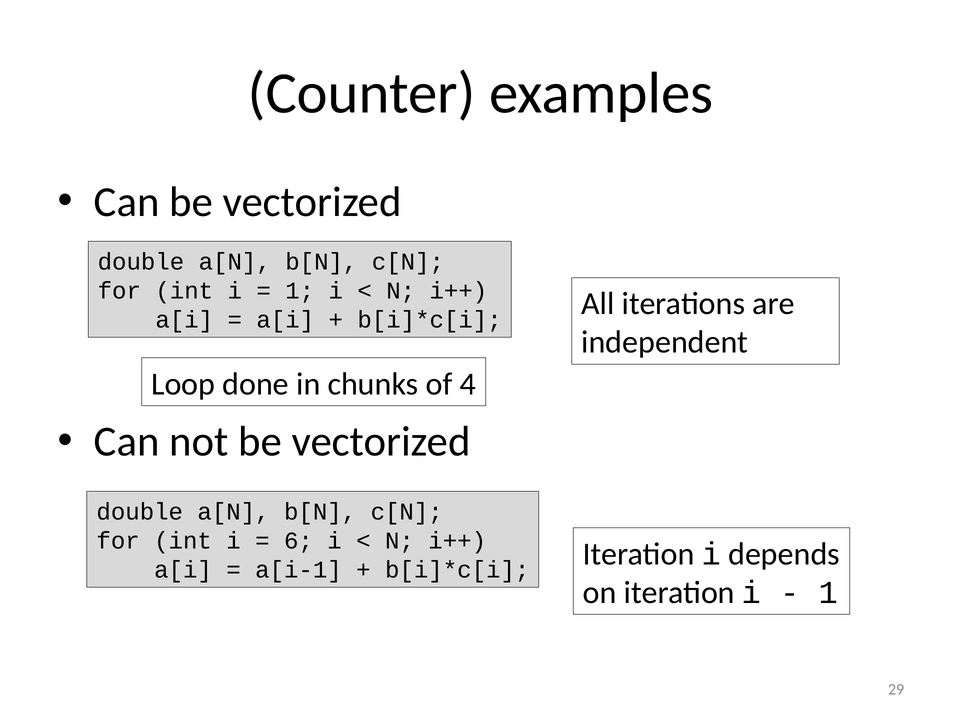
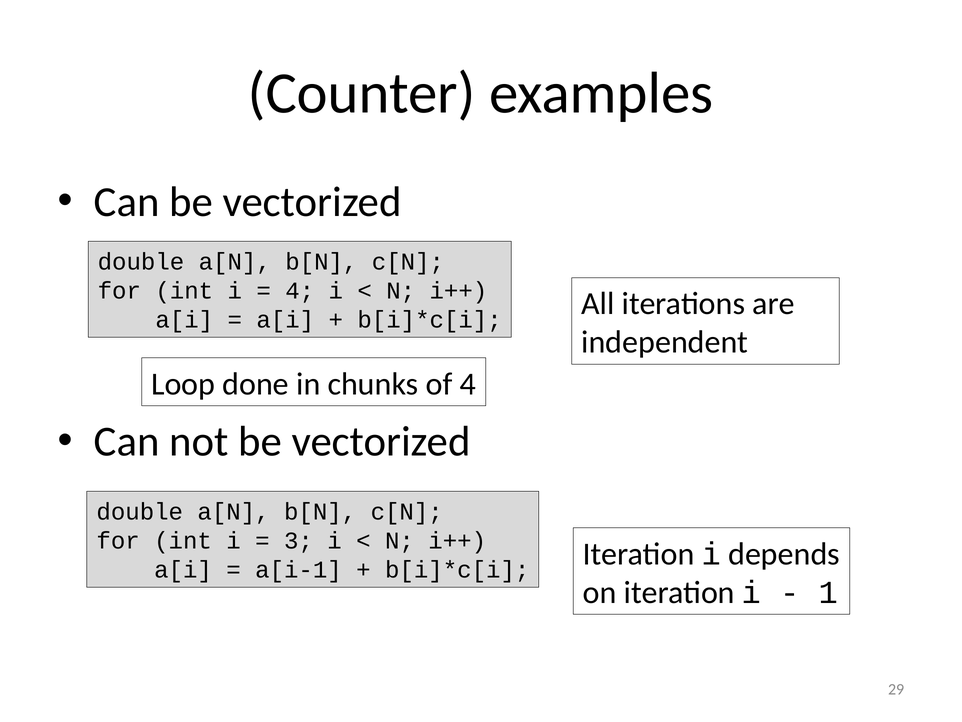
1 at (300, 291): 1 -> 4
6: 6 -> 3
